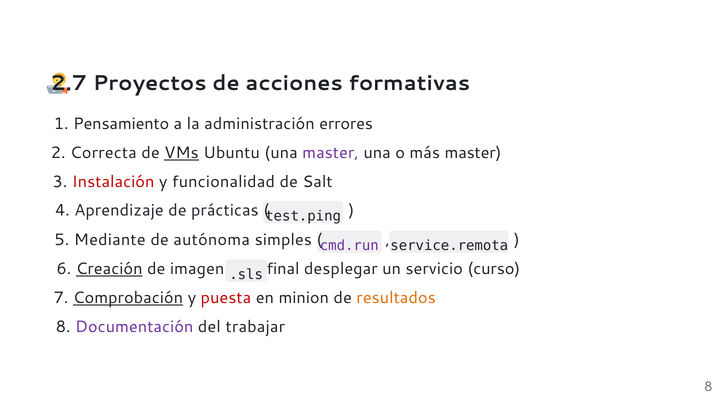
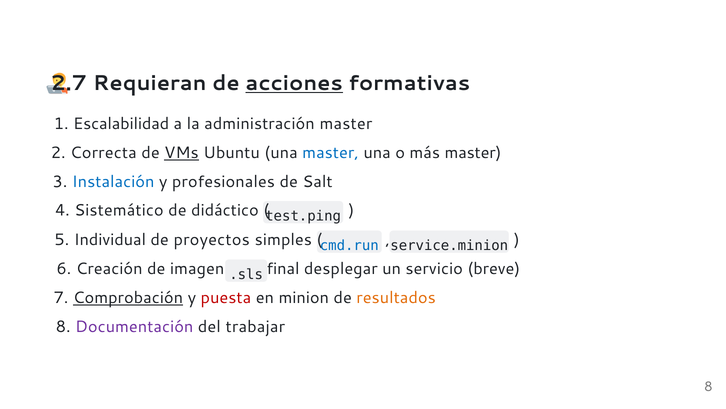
Proyectos: Proyectos -> Requieran
acciones underline: none -> present
Pensamiento: Pensamiento -> Escalabilidad
administración errores: errores -> master
master at (331, 153) colour: purple -> blue
Instalación colour: red -> blue
funcionalidad: funcionalidad -> profesionales
Aprendizaje: Aprendizaje -> Sistemático
prácticas: prácticas -> didáctico
Mediante: Mediante -> Individual
autónoma: autónoma -> proyectos
cmd.run colour: purple -> blue
service.remota: service.remota -> service.minion
Creación underline: present -> none
curso: curso -> breve
